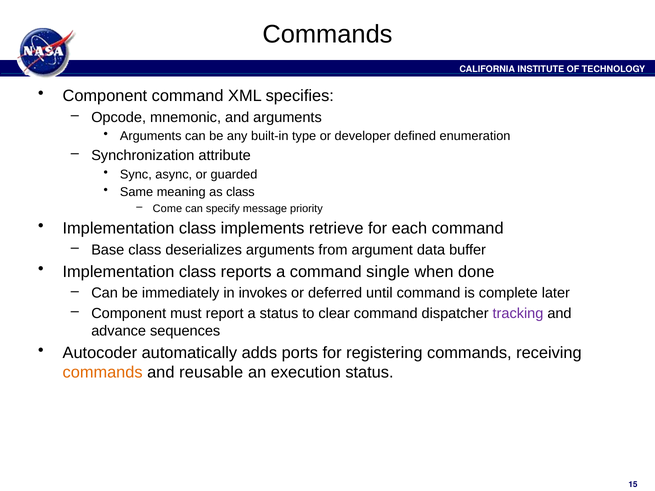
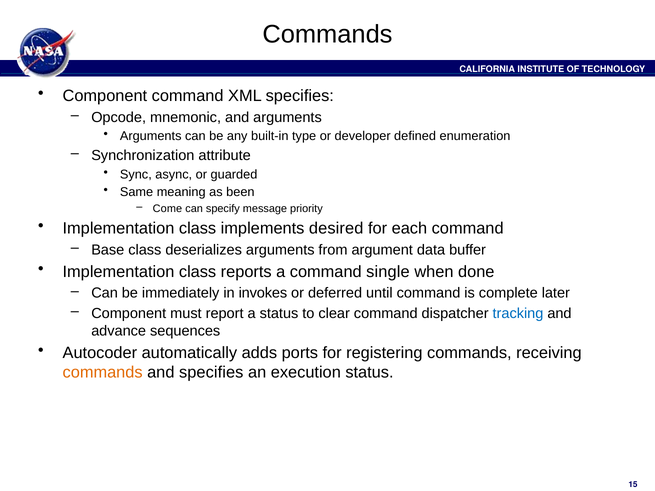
as class: class -> been
retrieve: retrieve -> desired
tracking colour: purple -> blue
and reusable: reusable -> specifies
